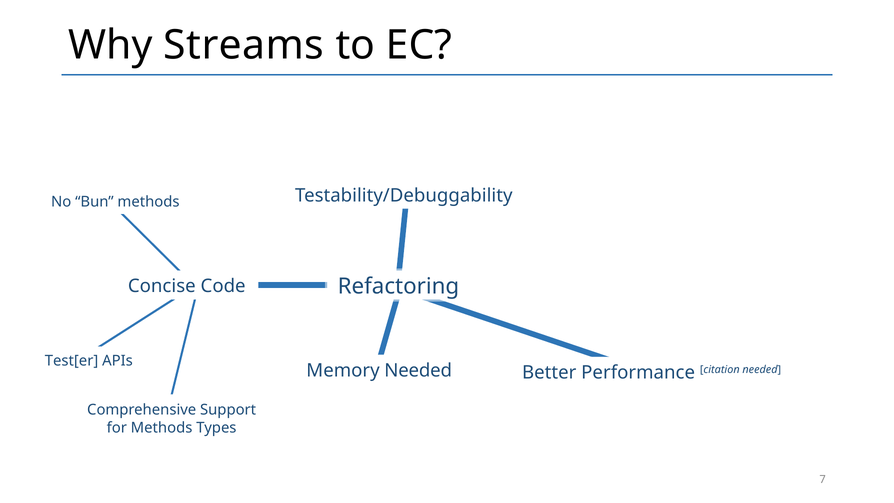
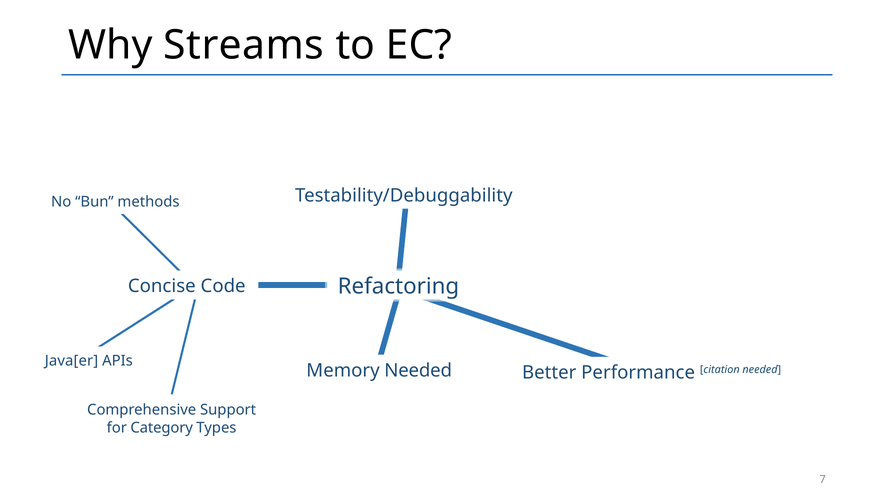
Test[er: Test[er -> Java[er
for Methods: Methods -> Category
